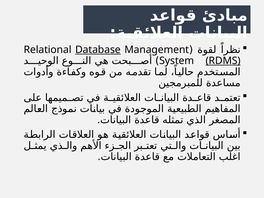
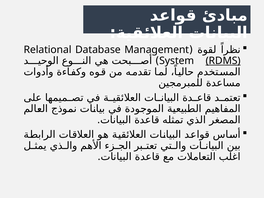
Database underline: present -> none
